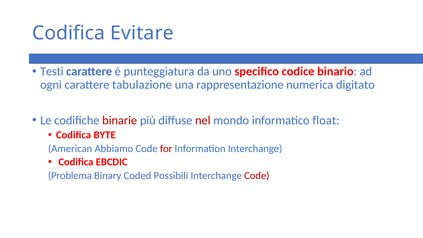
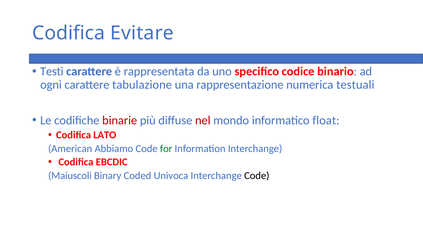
punteggiatura: punteggiatura -> rappresentata
digitato: digitato -> testuali
BYTE: BYTE -> LATO
for colour: red -> green
Problema: Problema -> Maiuscoli
Possibili: Possibili -> Univoca
Code at (257, 176) colour: red -> black
